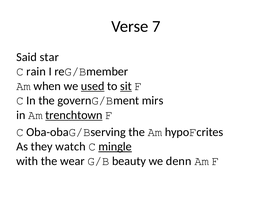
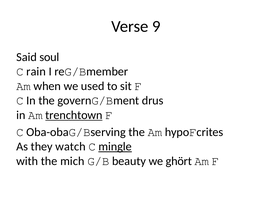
7: 7 -> 9
star: star -> soul
used underline: present -> none
sit underline: present -> none
mirs: mirs -> drus
wear: wear -> mich
denn: denn -> ghört
